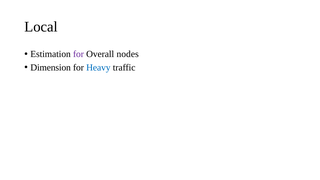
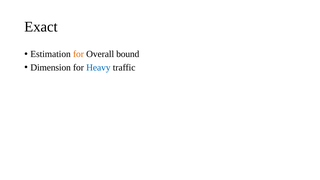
Local: Local -> Exact
for at (78, 54) colour: purple -> orange
nodes: nodes -> bound
